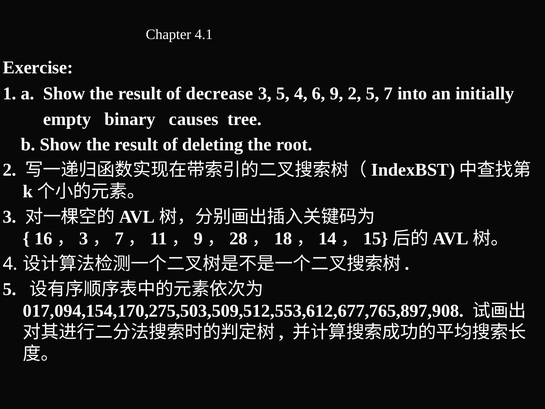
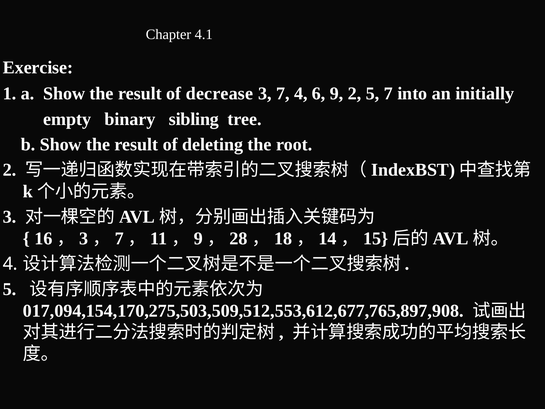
3 5: 5 -> 7
causes: causes -> sibling
